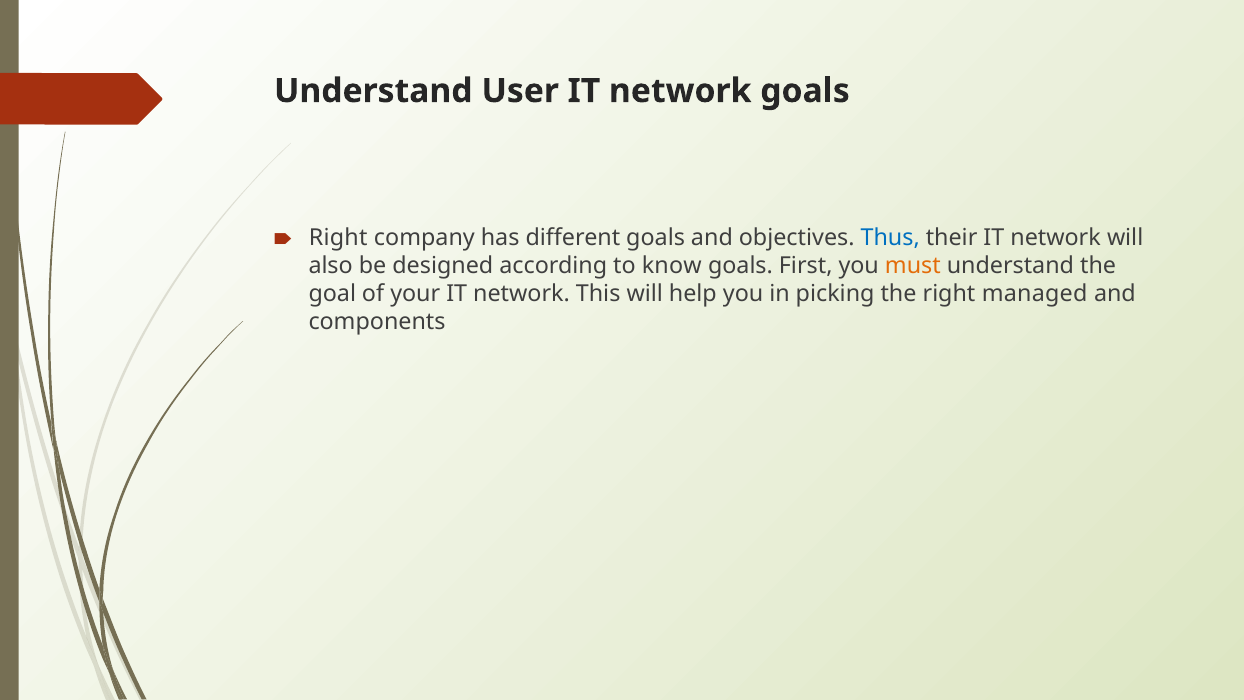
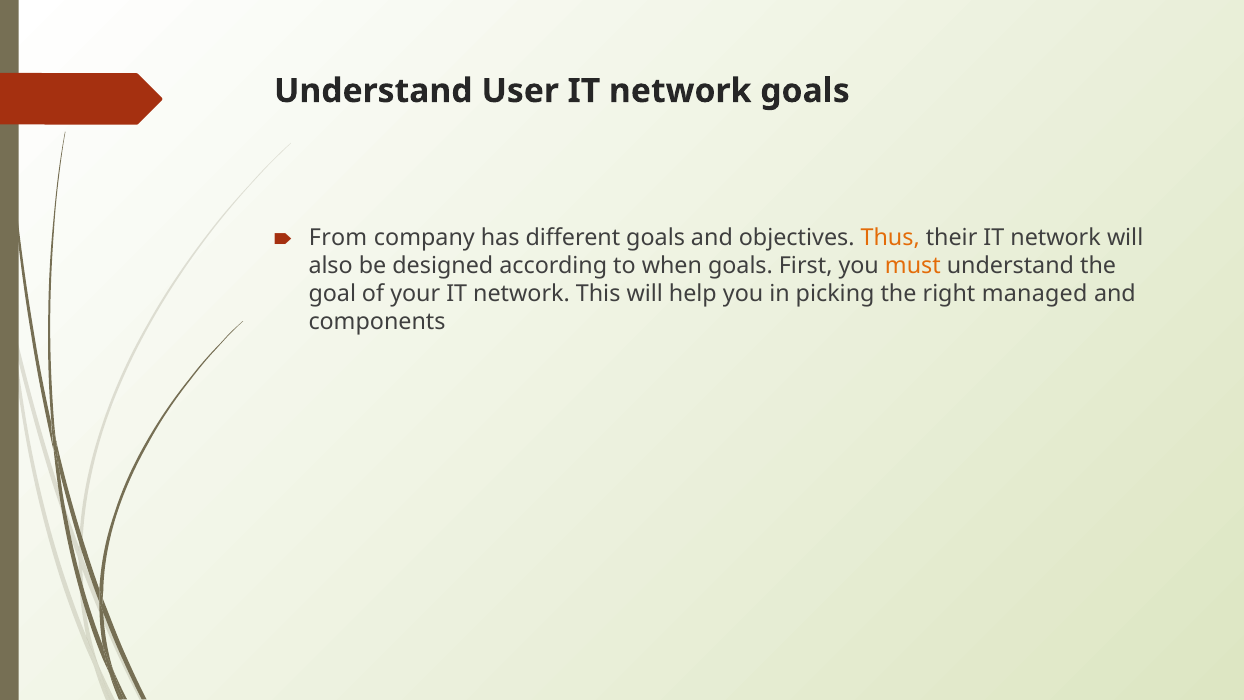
Right at (338, 238): Right -> From
Thus colour: blue -> orange
know: know -> when
